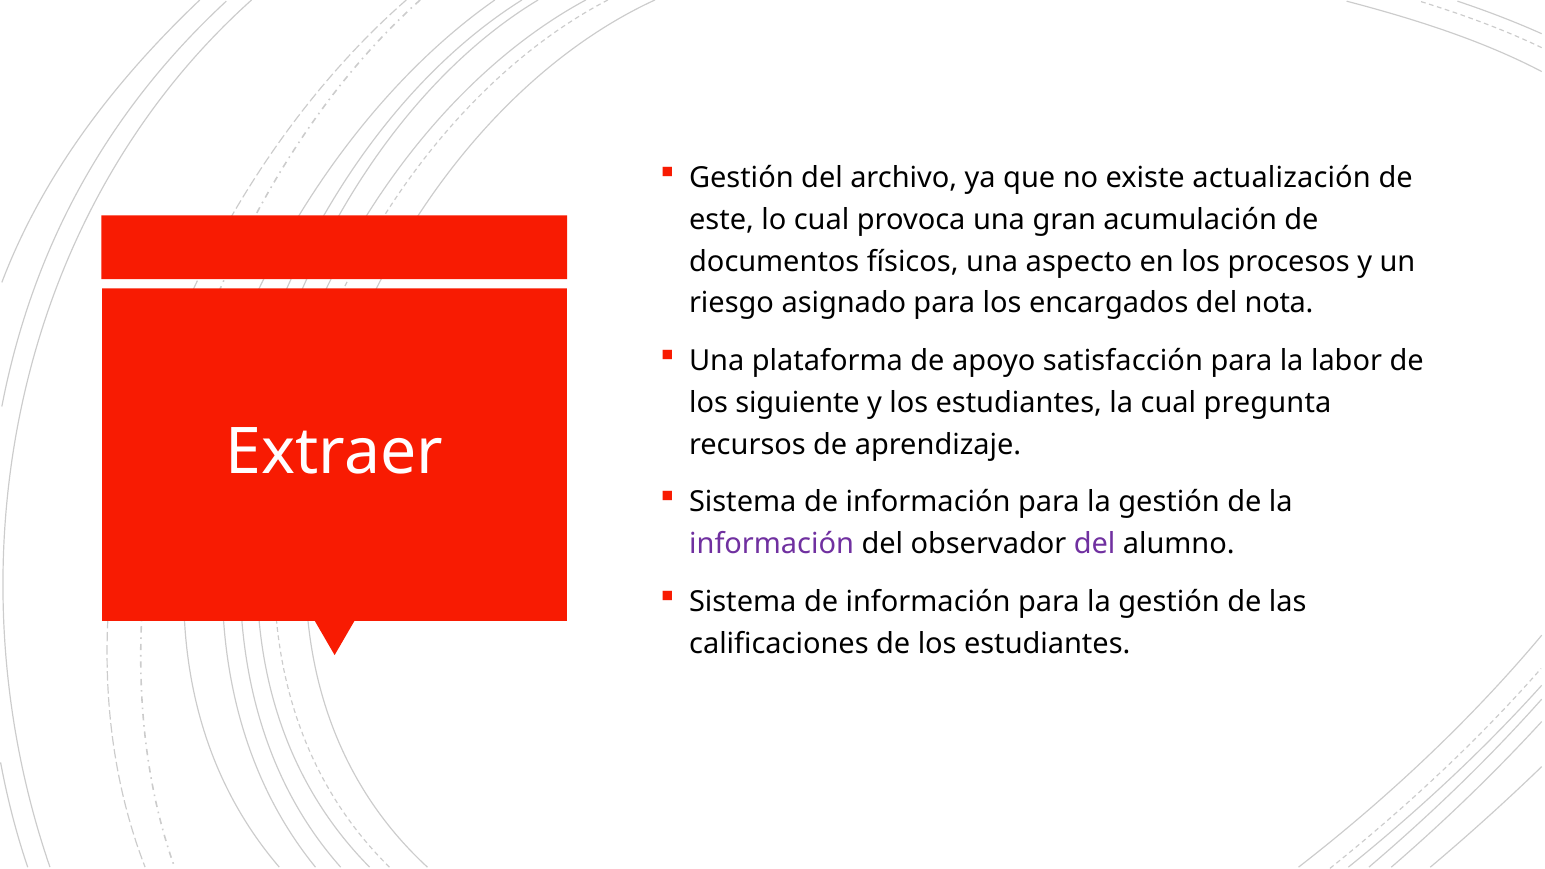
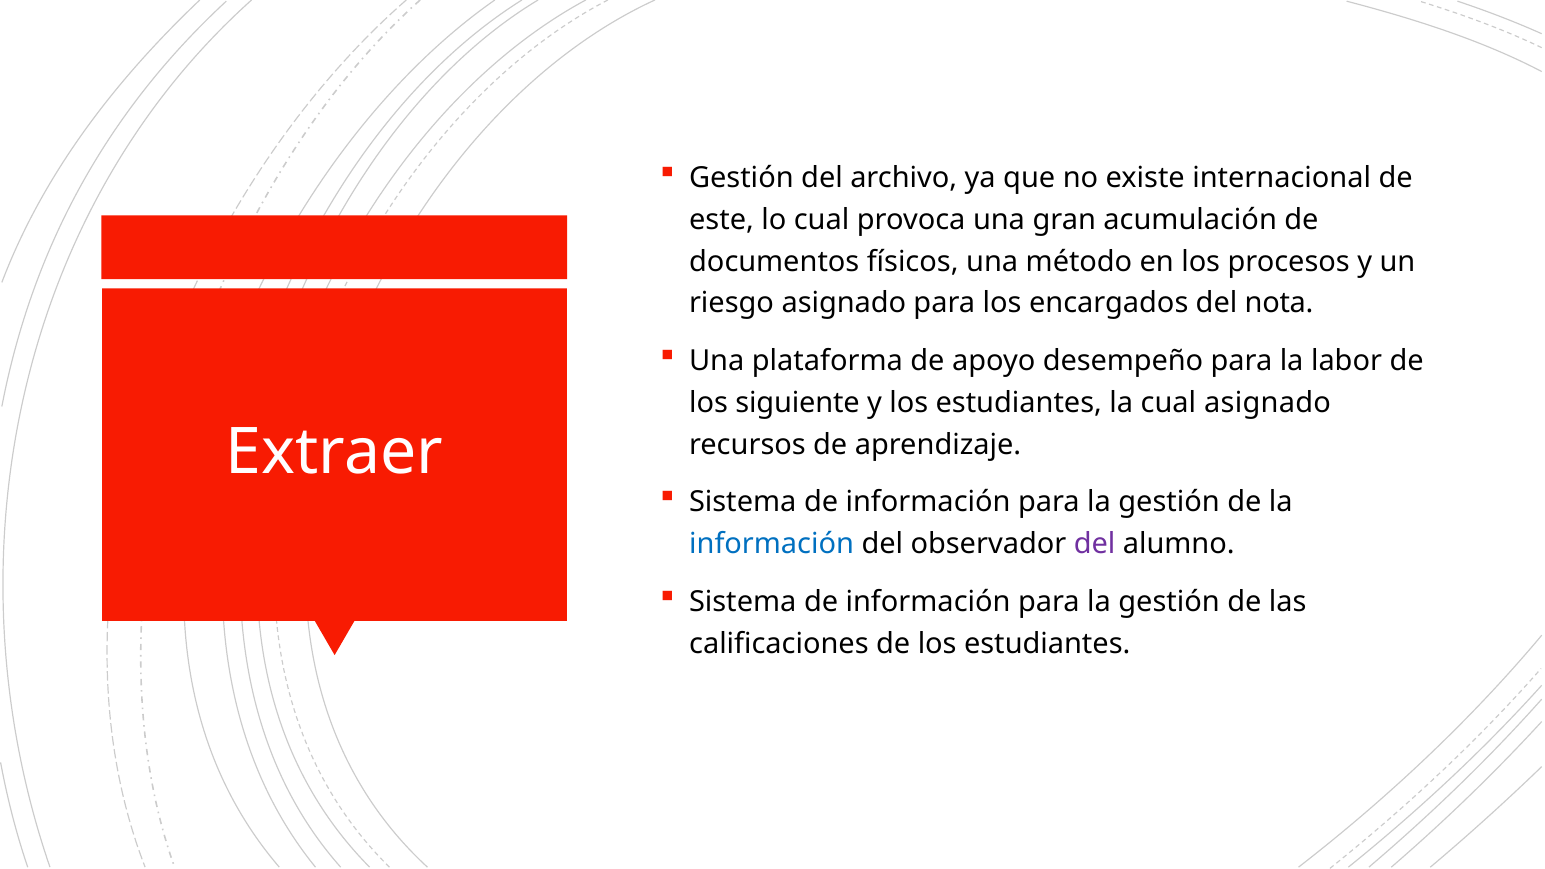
actualización: actualización -> internacional
aspecto: aspecto -> método
satisfacción: satisfacción -> desempeño
cual pregunta: pregunta -> asignado
información at (772, 544) colour: purple -> blue
